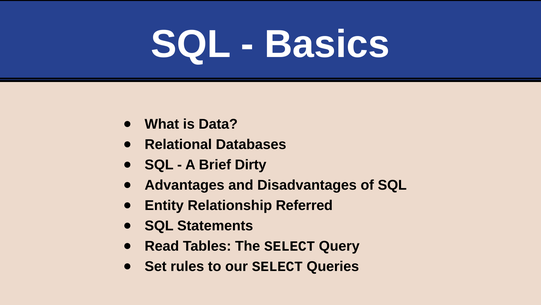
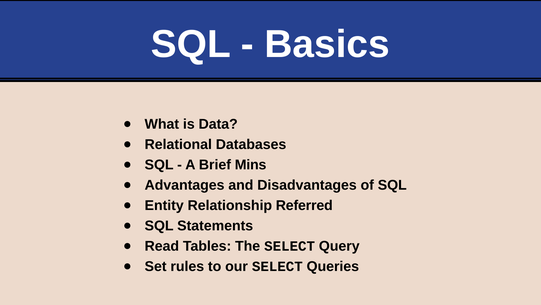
Dirty: Dirty -> Mins
